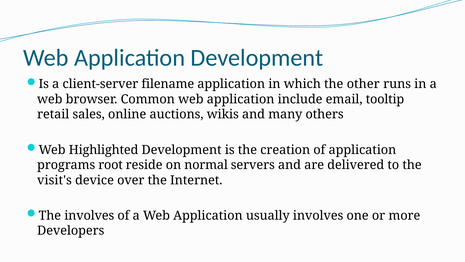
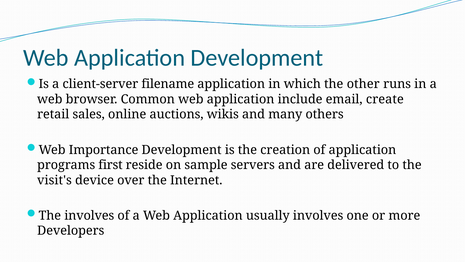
tooltip: tooltip -> create
Highlighted: Highlighted -> Importance
root: root -> first
normal: normal -> sample
